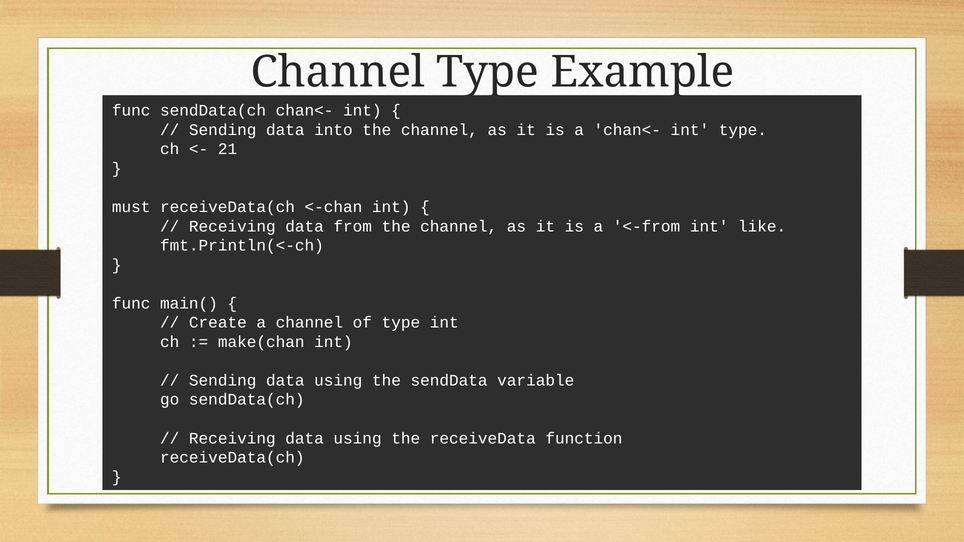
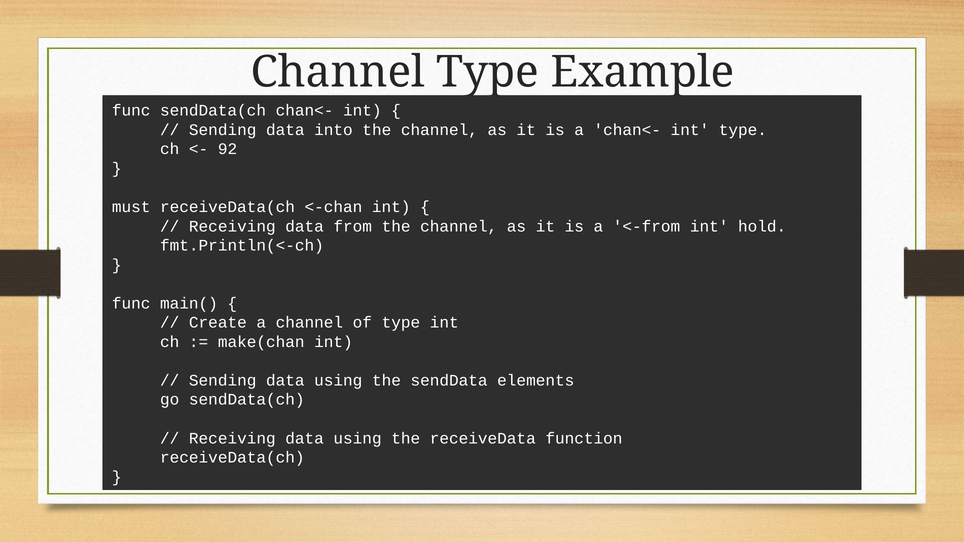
21: 21 -> 92
like: like -> hold
variable: variable -> elements
